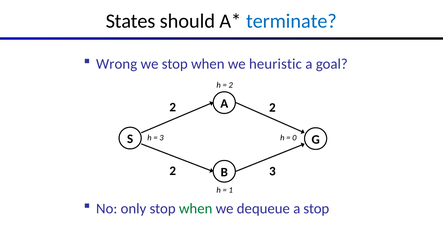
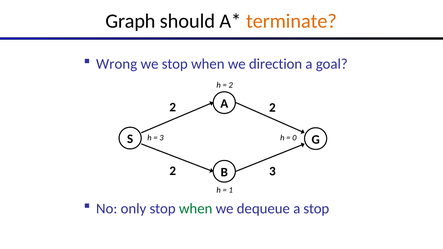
States: States -> Graph
terminate colour: blue -> orange
heuristic: heuristic -> direction
